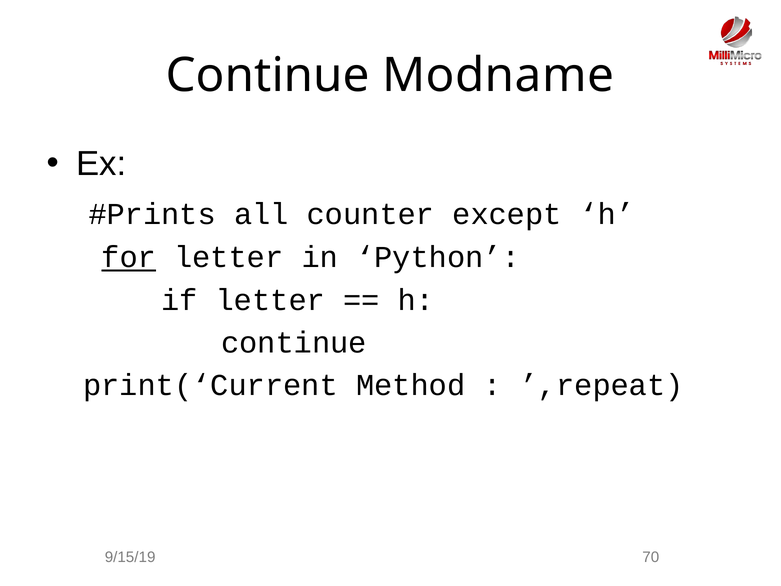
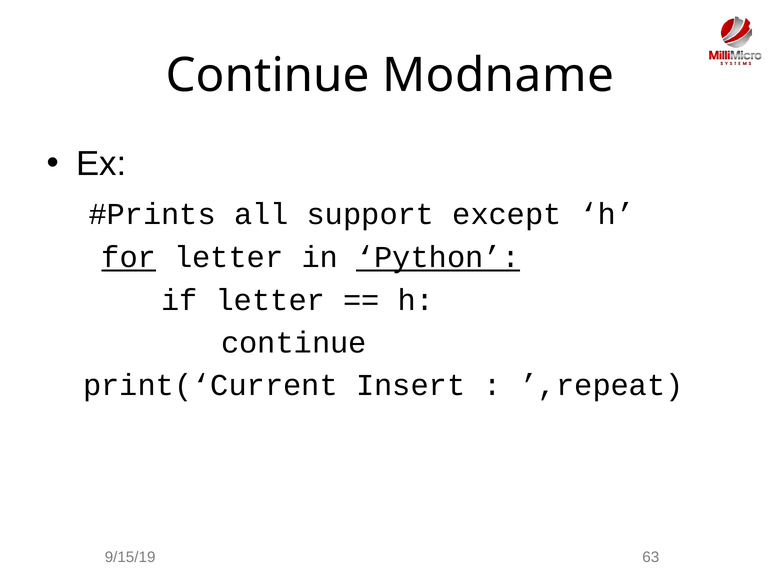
counter: counter -> support
Python underline: none -> present
Method: Method -> Insert
70: 70 -> 63
